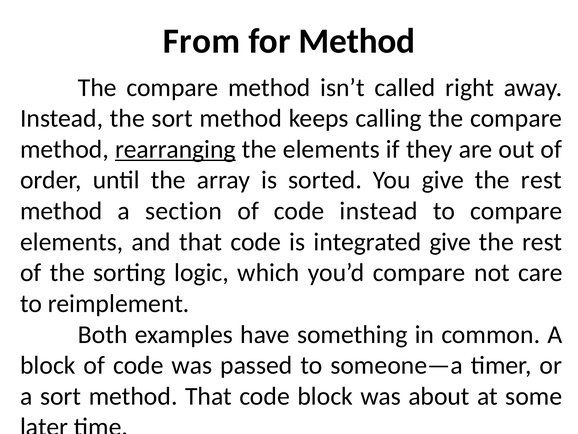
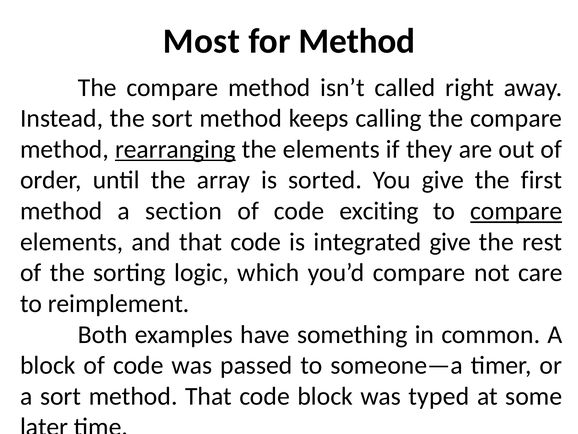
From: From -> Most
You give the rest: rest -> first
code instead: instead -> exciting
compare at (516, 211) underline: none -> present
about: about -> typed
